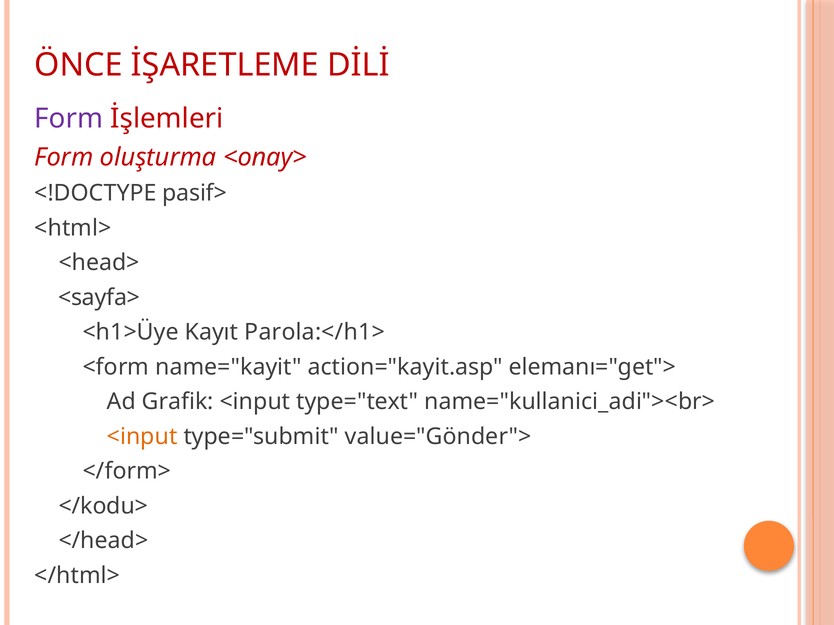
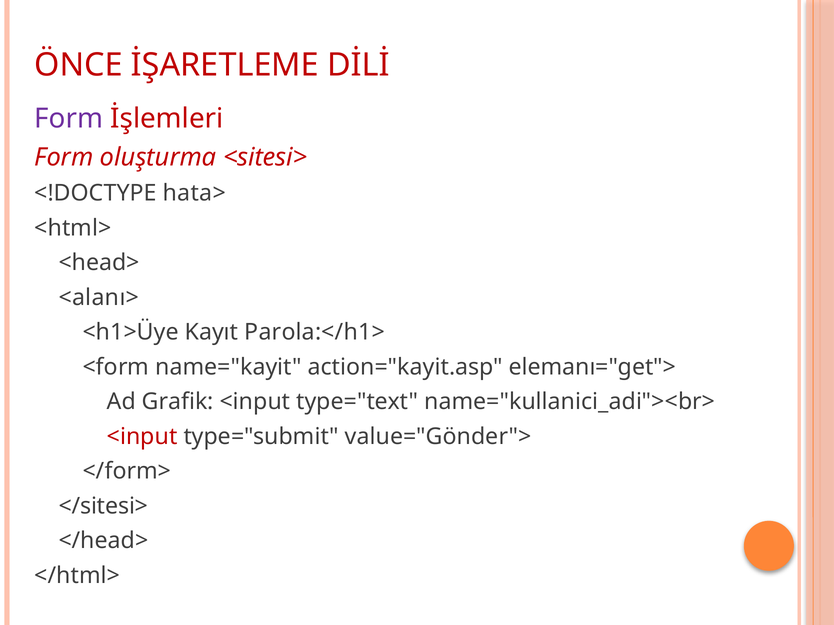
<onay>: <onay> -> <sitesi>
pasif>: pasif> -> hata>
<sayfa>: <sayfa> -> <alanı>
<input at (142, 437) colour: orange -> red
</kodu>: </kodu> -> </sitesi>
